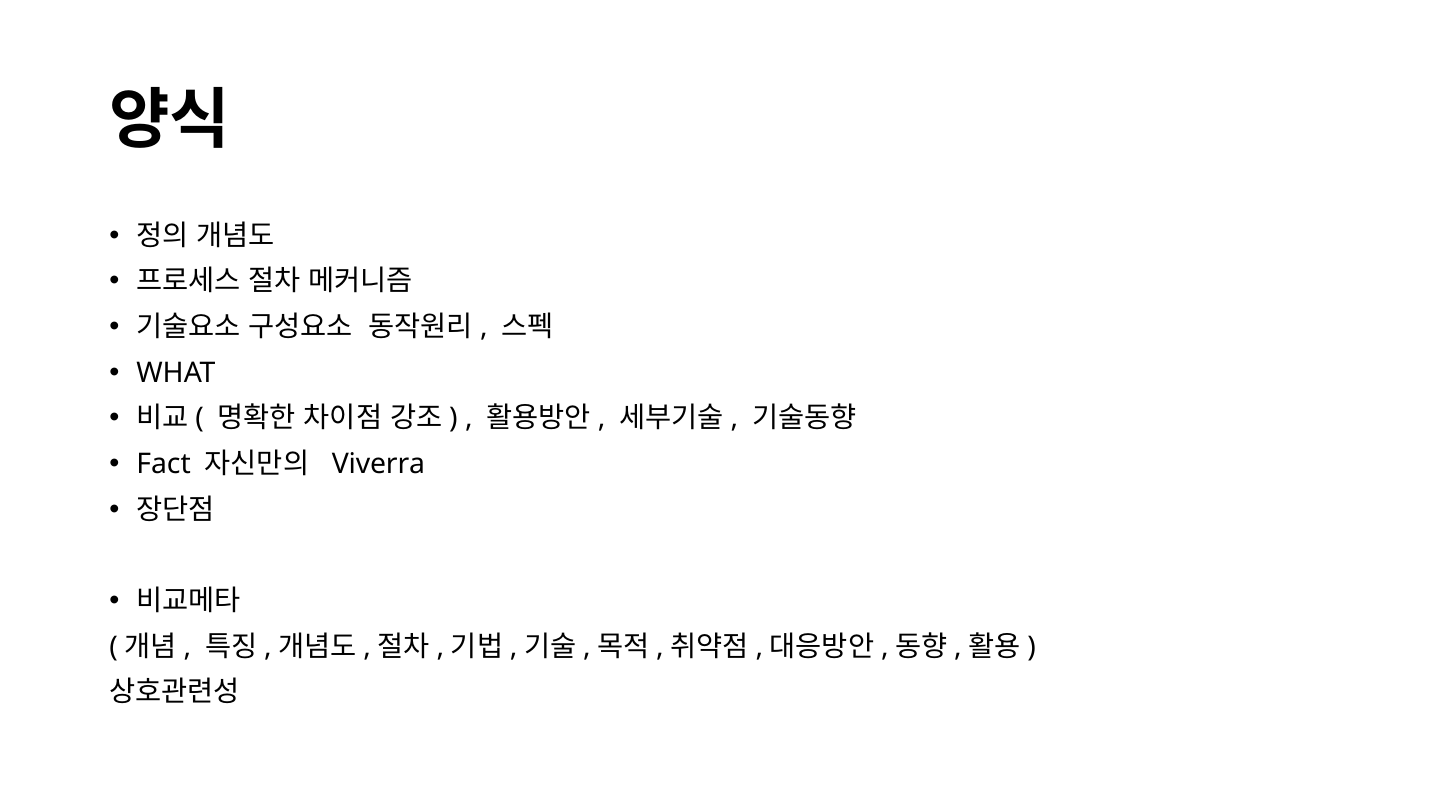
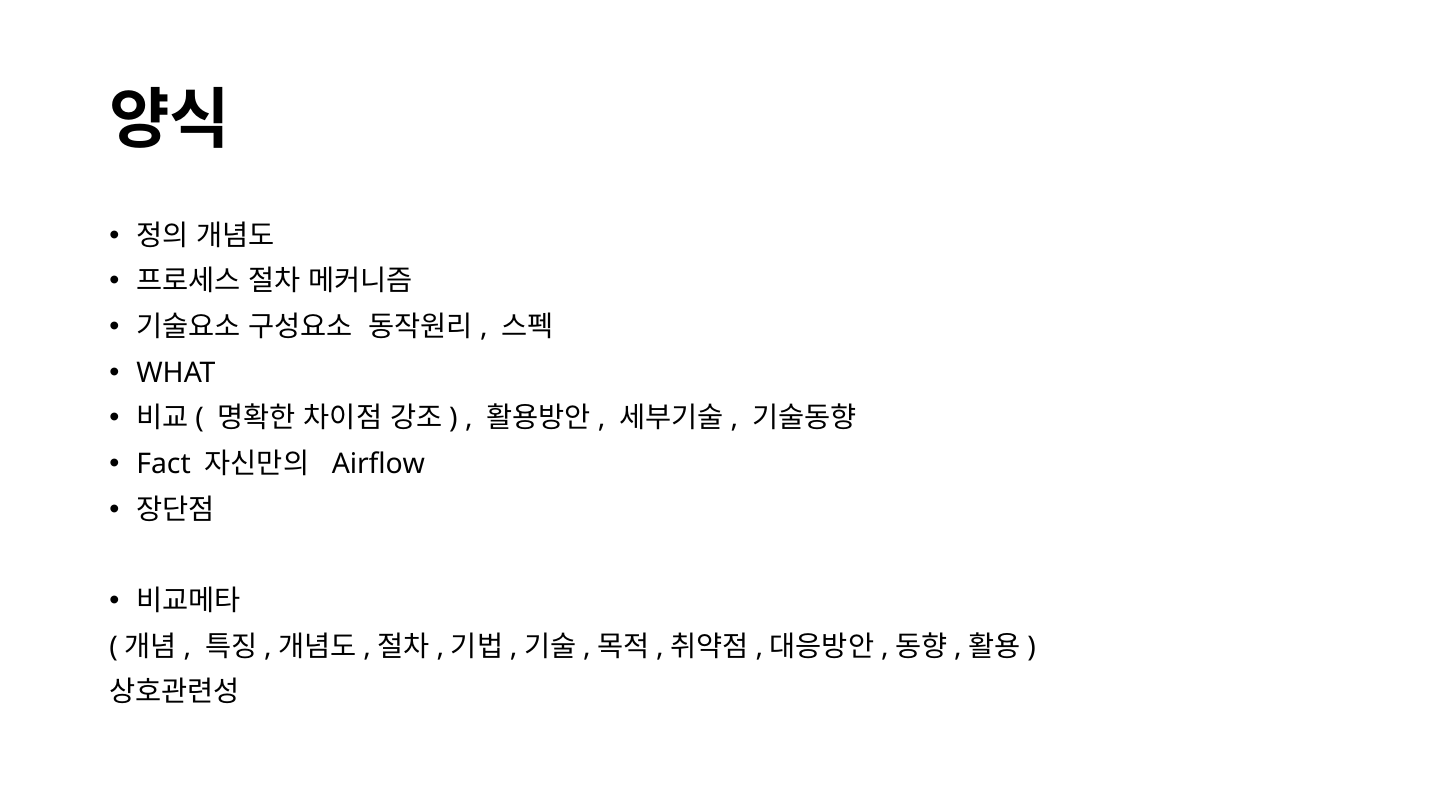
Viverra: Viverra -> Airflow
